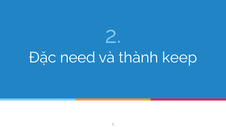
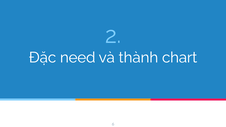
keep: keep -> chart
